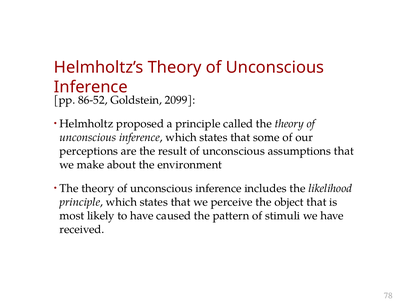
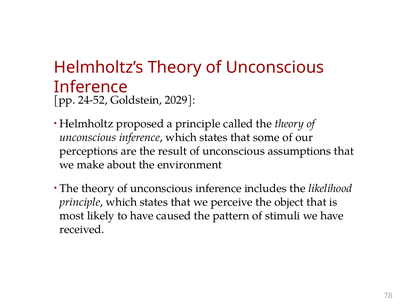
86-52: 86-52 -> 24-52
2099: 2099 -> 2029
